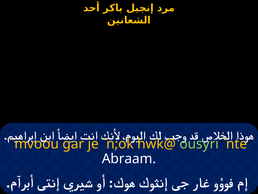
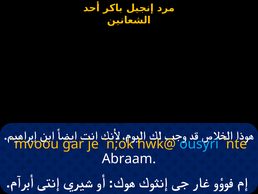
ousyri colour: light green -> light blue
